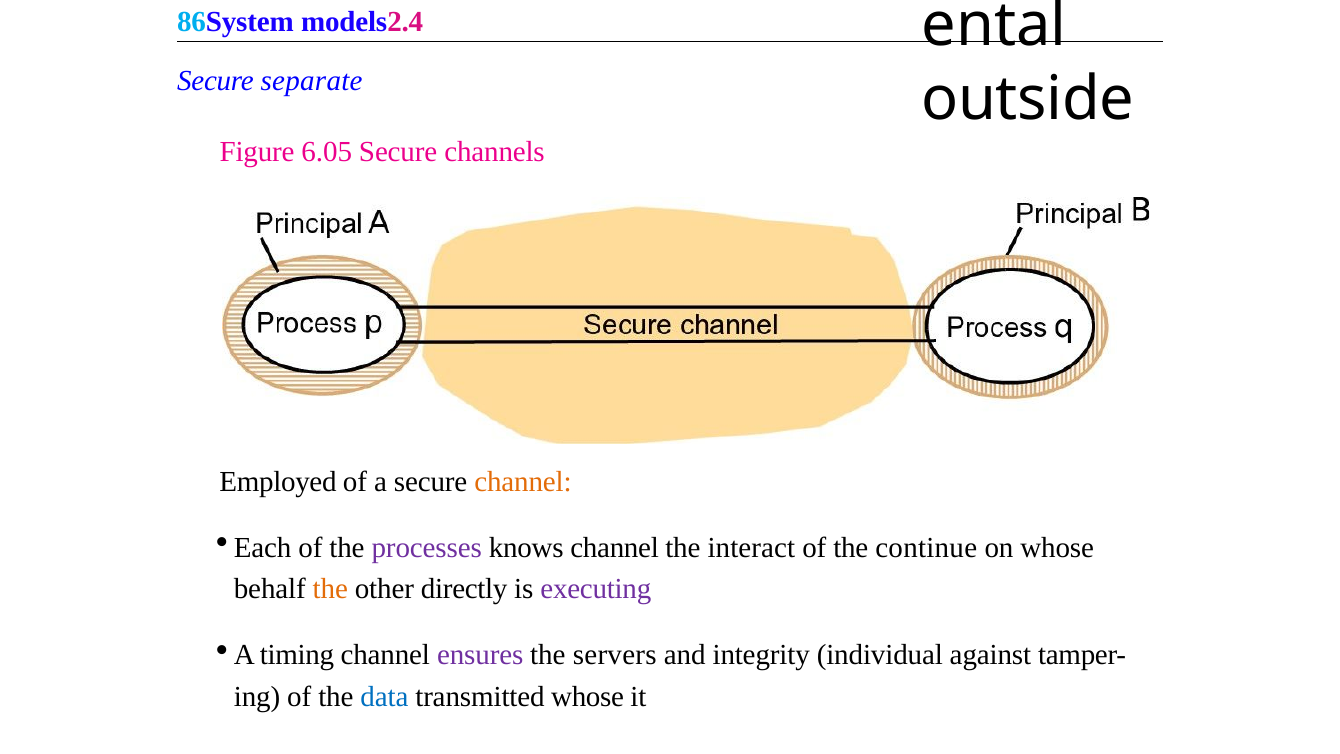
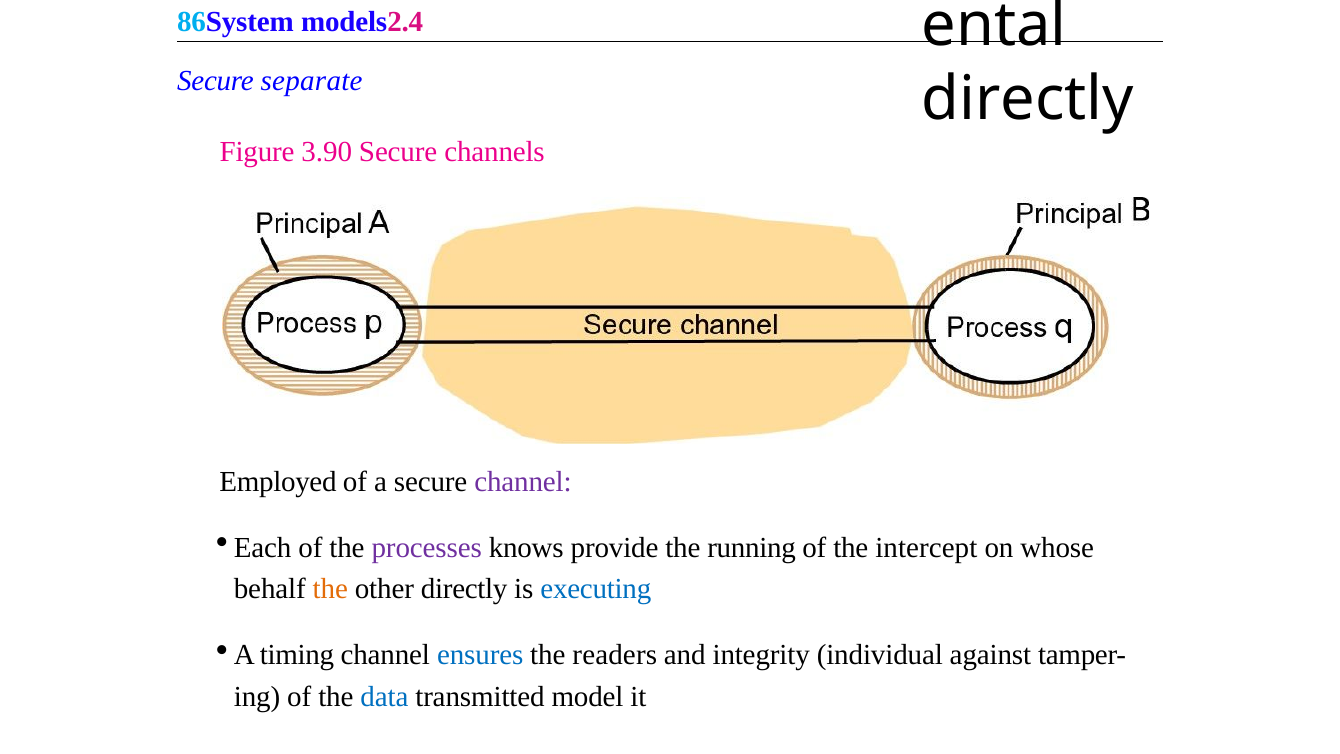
outside at (1028, 99): outside -> directly
6.05: 6.05 -> 3.90
channel at (523, 481) colour: orange -> purple
knows channel: channel -> provide
interact: interact -> running
continue: continue -> intercept
executing colour: purple -> blue
ensures colour: purple -> blue
servers: servers -> readers
transmitted whose: whose -> model
